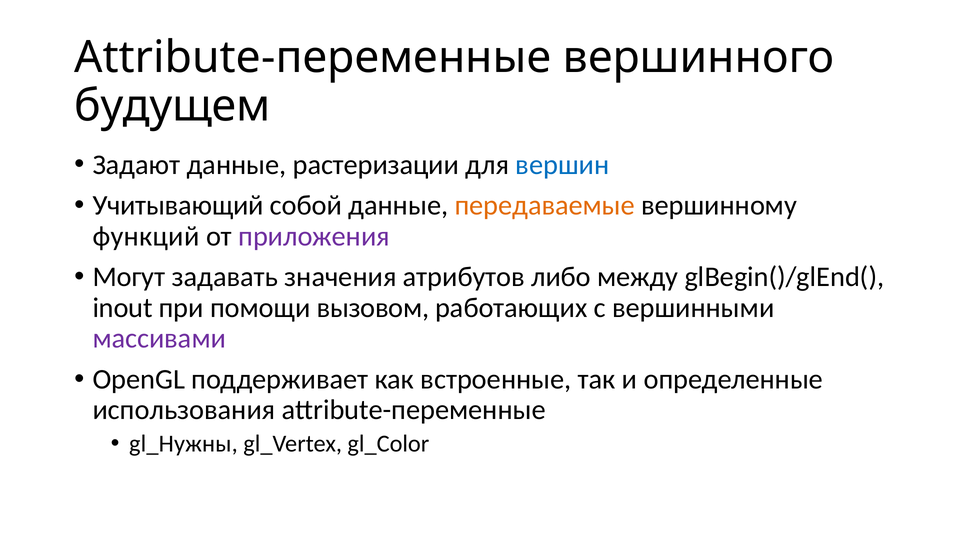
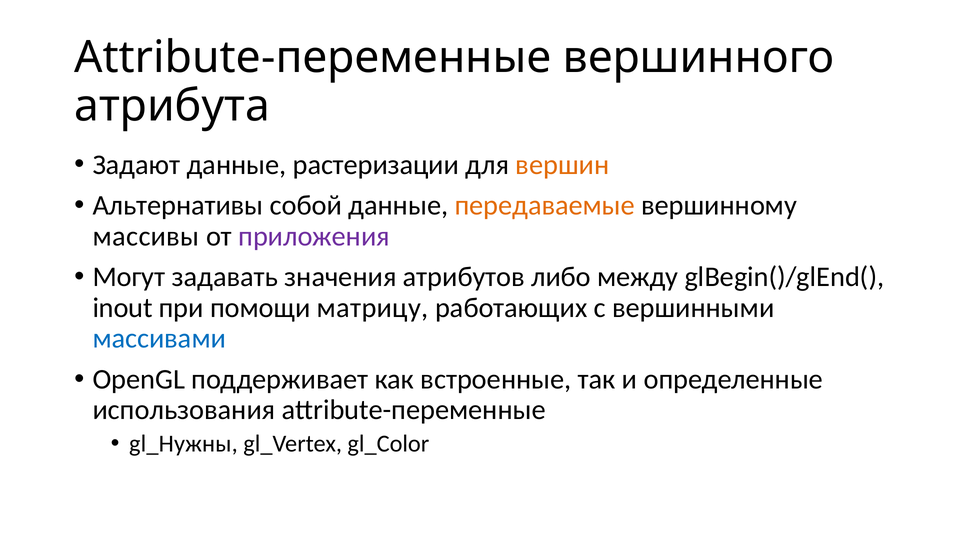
будущем: будущем -> атрибута
вершин colour: blue -> orange
Учитывающий: Учитывающий -> Альтернативы
функций: функций -> массивы
вызовом: вызовом -> матрицу
массивами colour: purple -> blue
